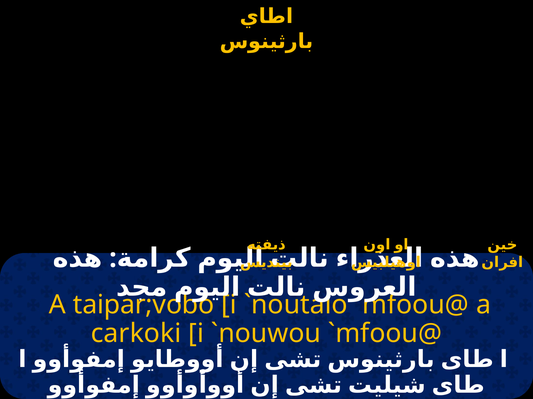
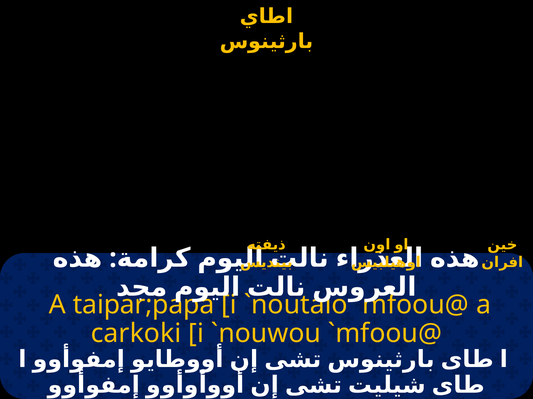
taipar;vobo: taipar;vobo -> taipar;papa
